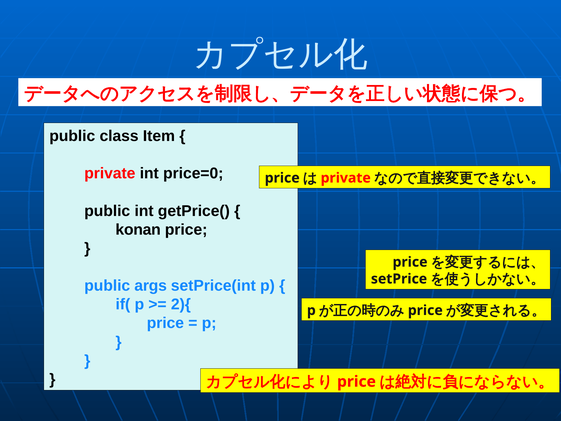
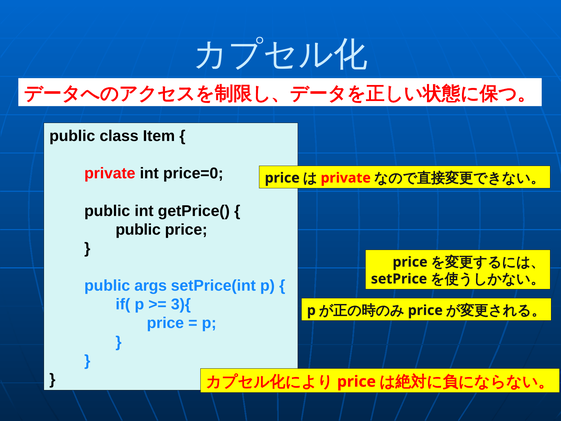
konan at (138, 229): konan -> public
2){: 2){ -> 3){
